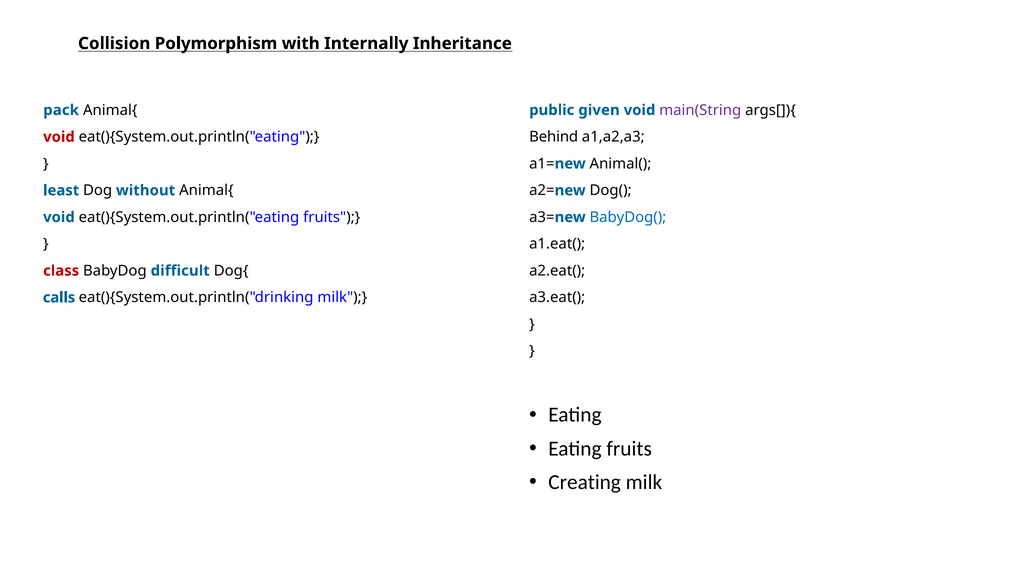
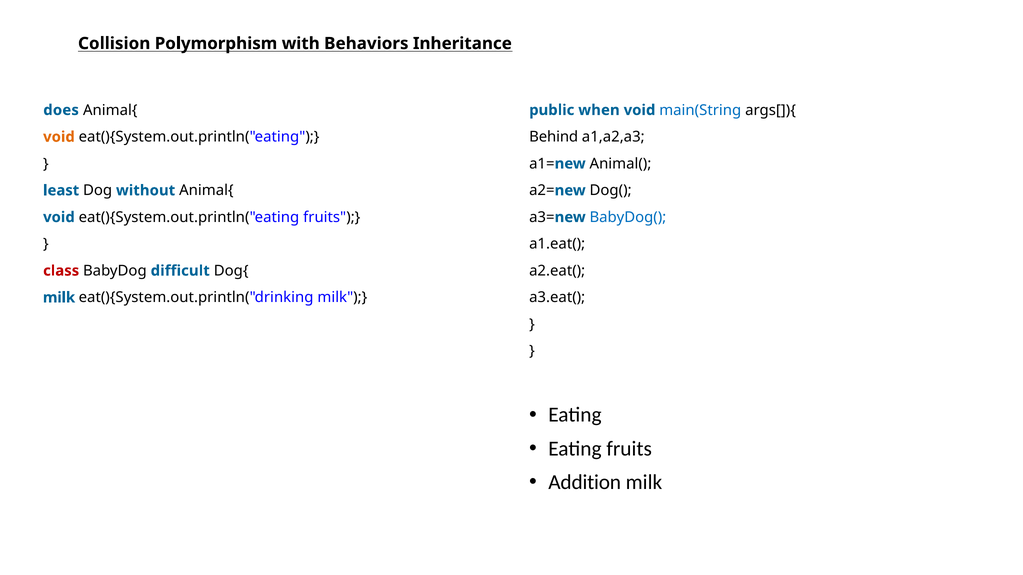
Internally: Internally -> Behaviors
pack: pack -> does
given: given -> when
main(String colour: purple -> blue
void at (59, 137) colour: red -> orange
calls at (59, 298): calls -> milk
Creating: Creating -> Addition
